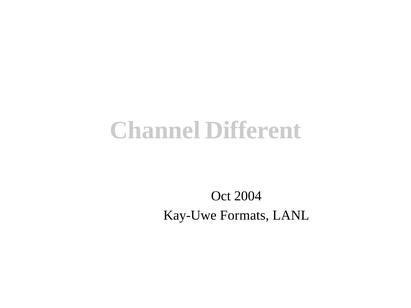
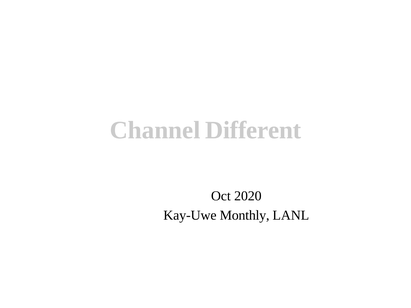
2004: 2004 -> 2020
Formats: Formats -> Monthly
